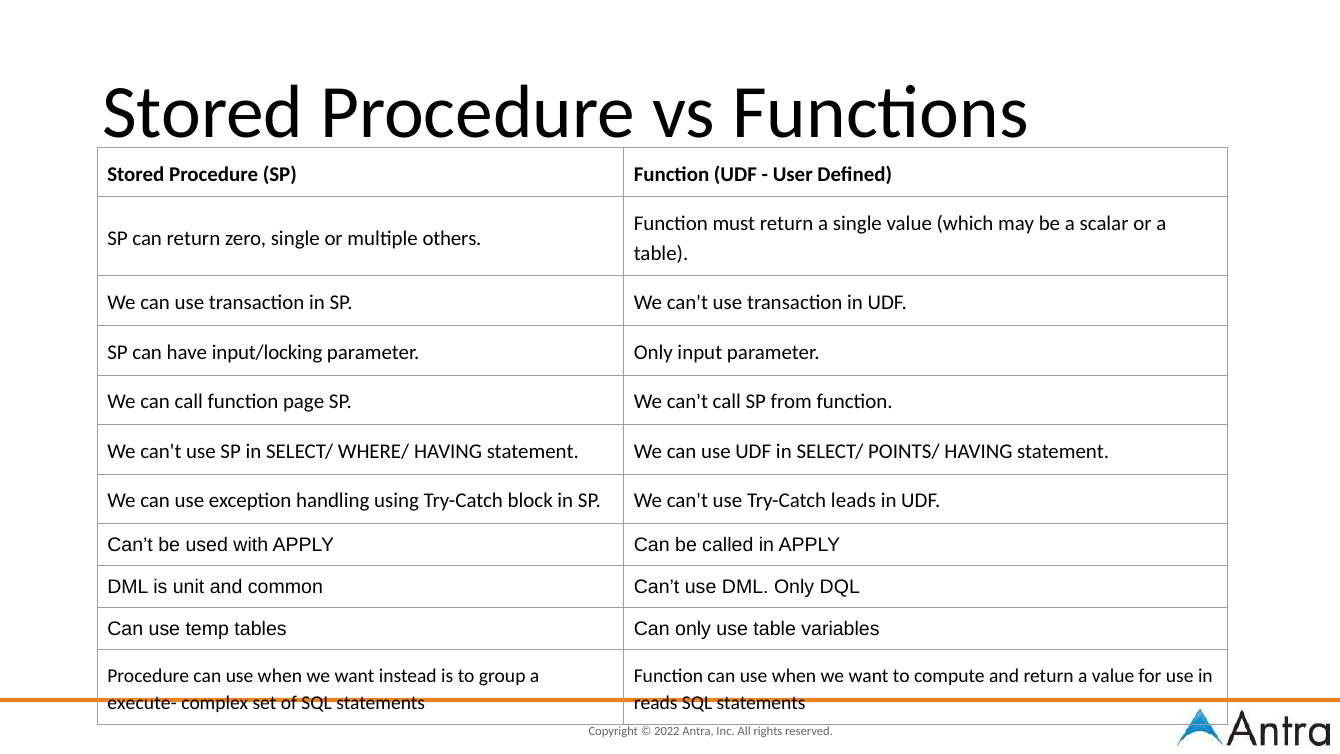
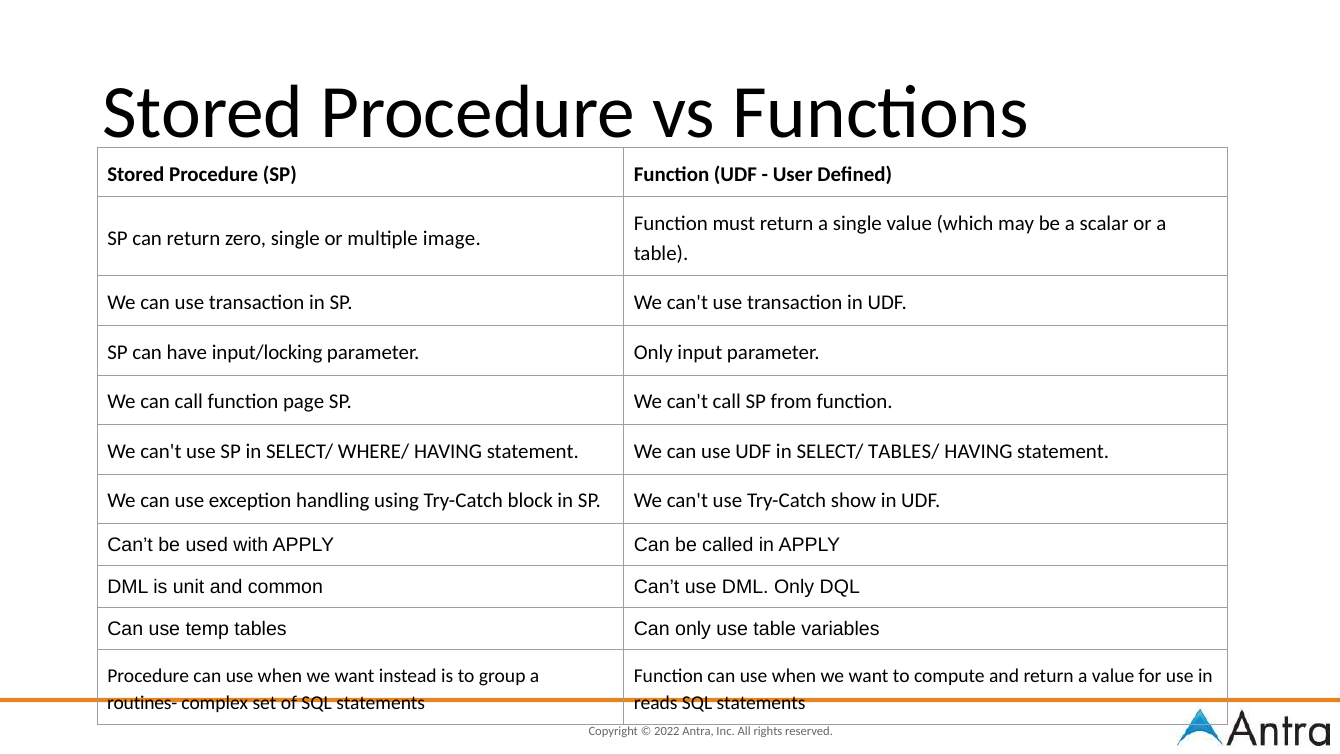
others: others -> image
POINTS/: POINTS/ -> TABLES/
leads: leads -> show
execute-: execute- -> routines-
